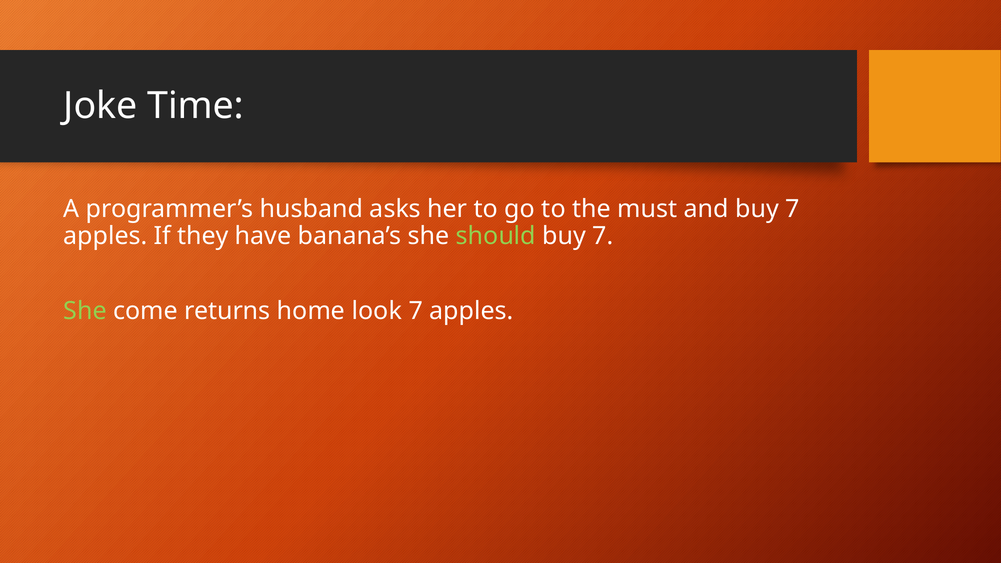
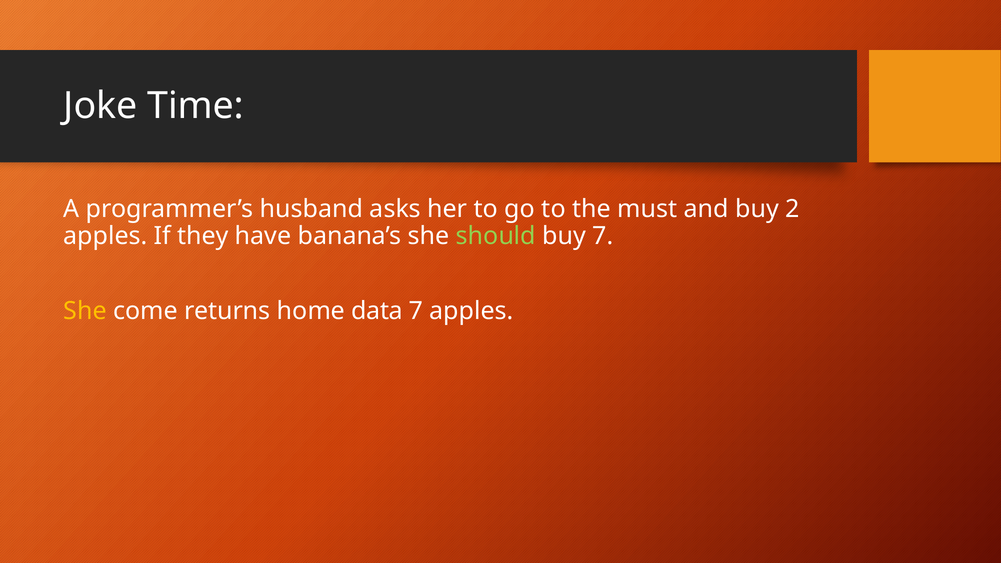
and buy 7: 7 -> 2
She at (85, 311) colour: light green -> yellow
look: look -> data
